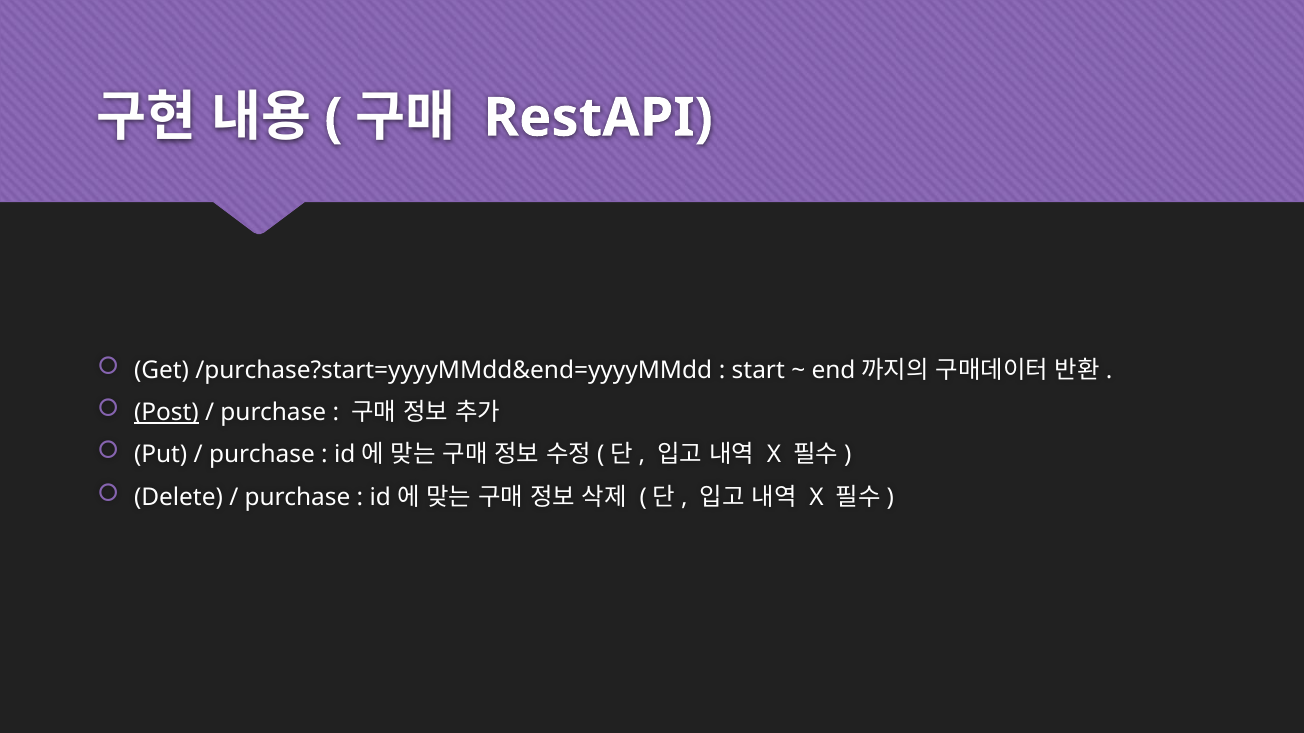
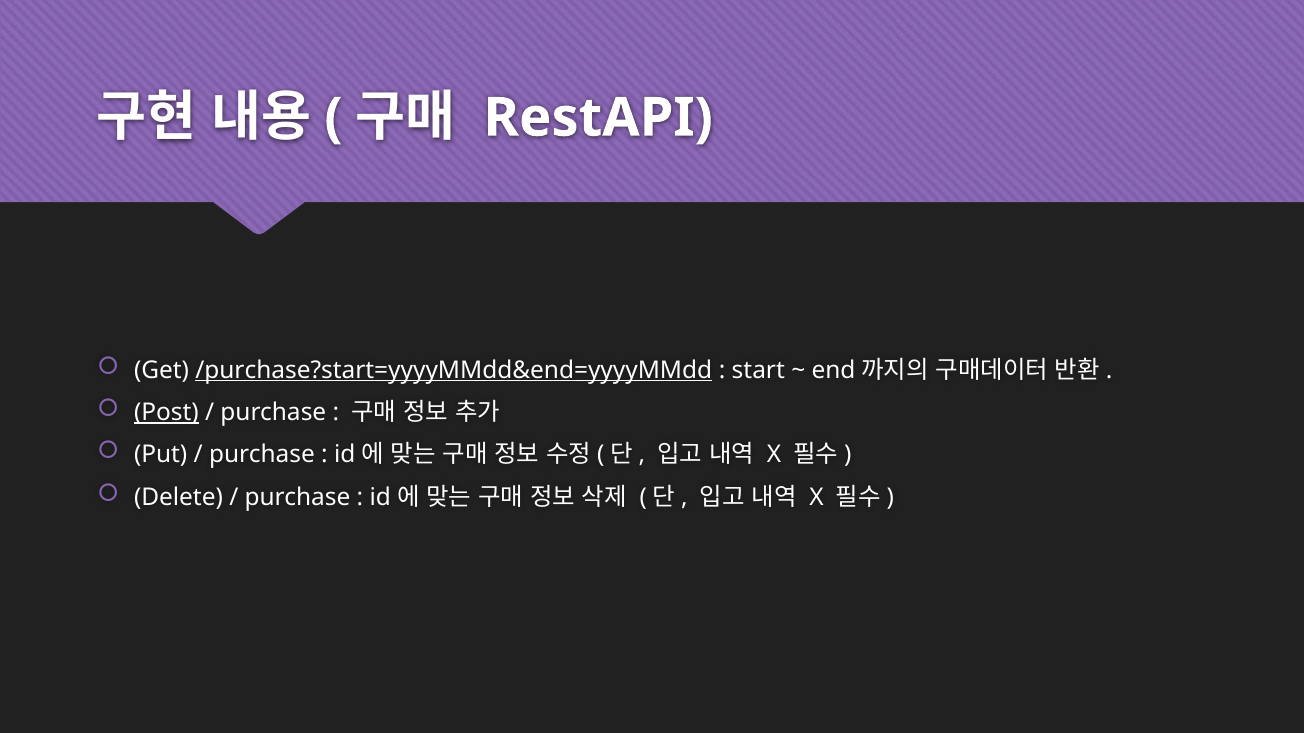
/purchase?start=yyyyMMdd&end=yyyyMMdd underline: none -> present
